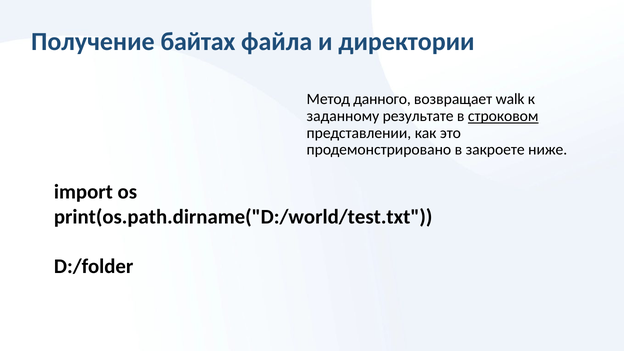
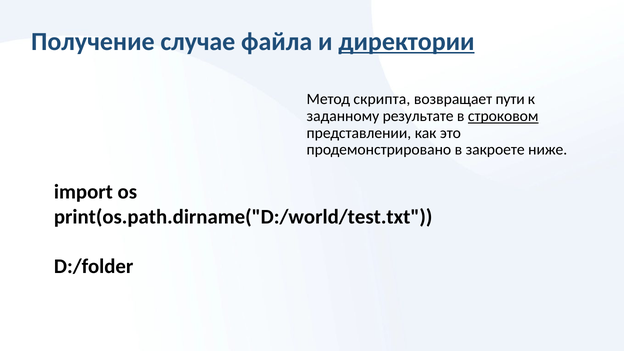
байтах: байтах -> случае
директории underline: none -> present
данного: данного -> скрипта
walk: walk -> пути
